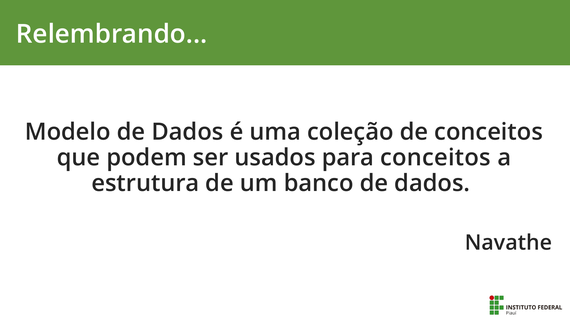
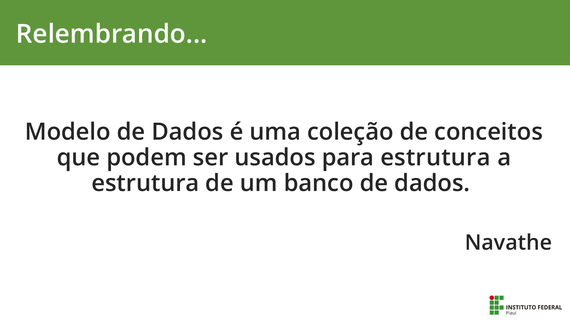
para conceitos: conceitos -> estrutura
